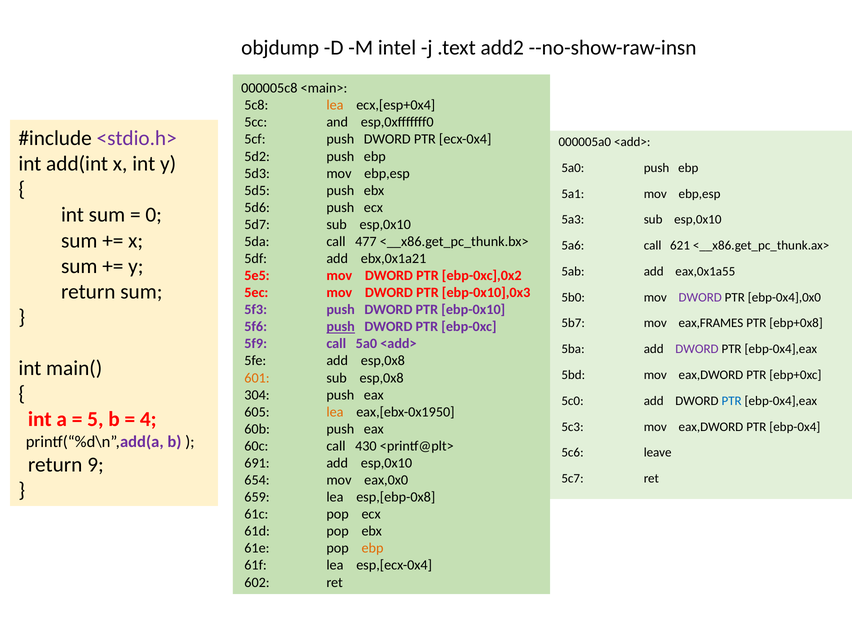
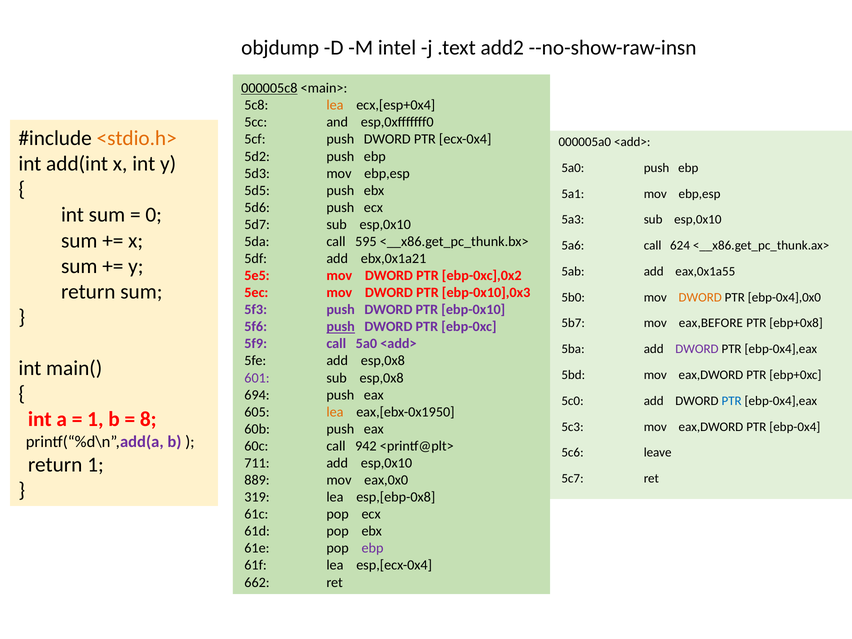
000005c8 underline: none -> present
<stdio.h> colour: purple -> orange
477: 477 -> 595
621: 621 -> 624
DWORD at (700, 297) colour: purple -> orange
eax,FRAMES: eax,FRAMES -> eax,BEFORE
601 colour: orange -> purple
304: 304 -> 694
5 at (95, 419): 5 -> 1
4: 4 -> 8
430: 430 -> 942
return 9: 9 -> 1
691: 691 -> 711
654: 654 -> 889
659: 659 -> 319
ebp at (373, 548) colour: orange -> purple
602: 602 -> 662
